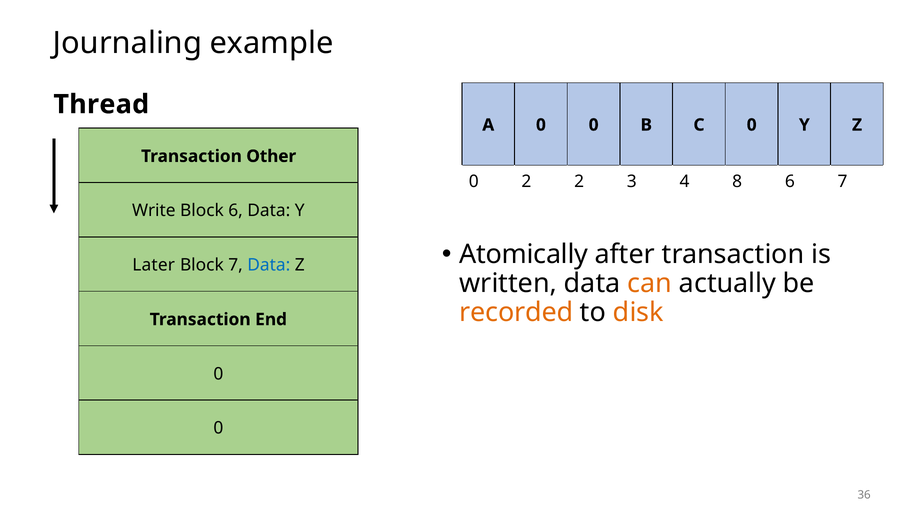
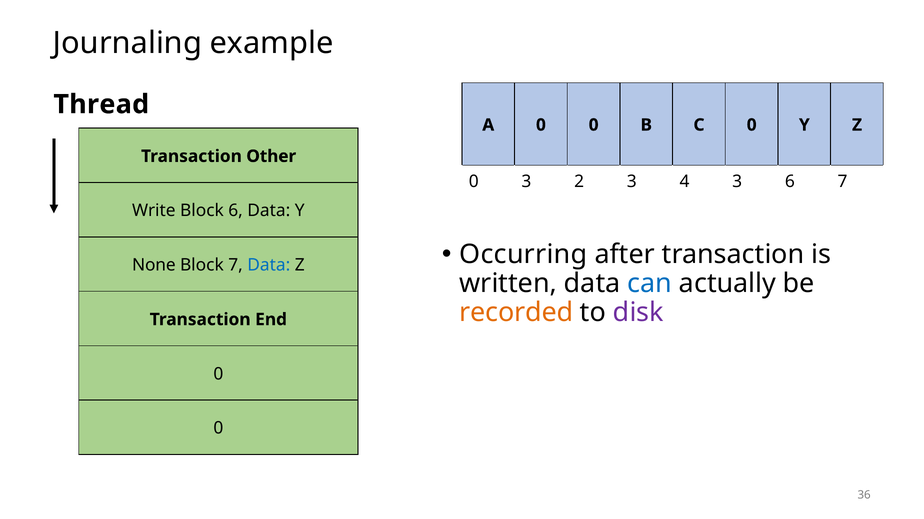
0 2: 2 -> 3
4 8: 8 -> 3
Atomically: Atomically -> Occurring
Later: Later -> None
can colour: orange -> blue
disk colour: orange -> purple
